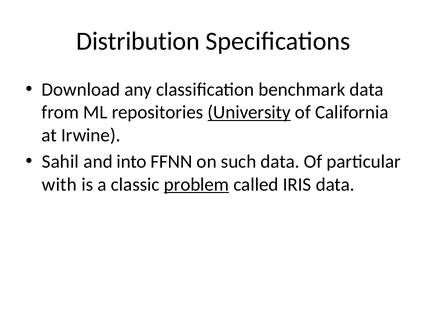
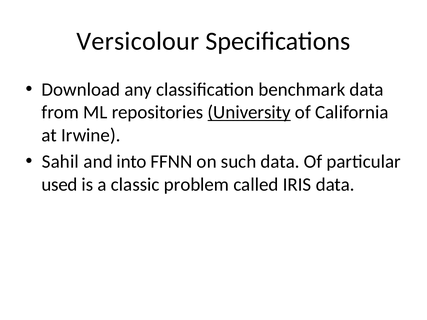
Distribution: Distribution -> Versicolour
with: with -> used
problem underline: present -> none
